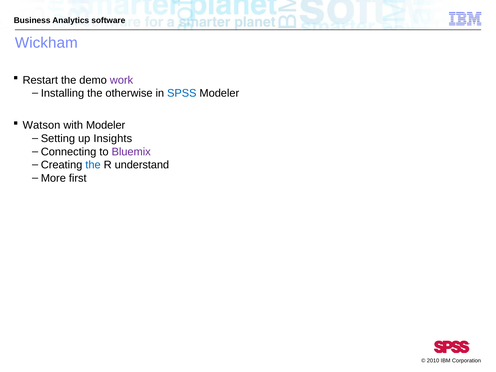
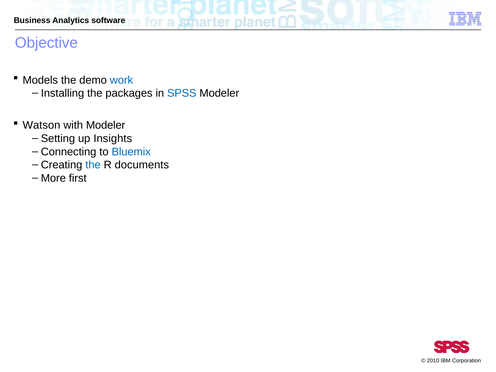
Wickham: Wickham -> Objective
Restart: Restart -> Models
work colour: purple -> blue
otherwise: otherwise -> packages
Bluemix colour: purple -> blue
understand: understand -> documents
